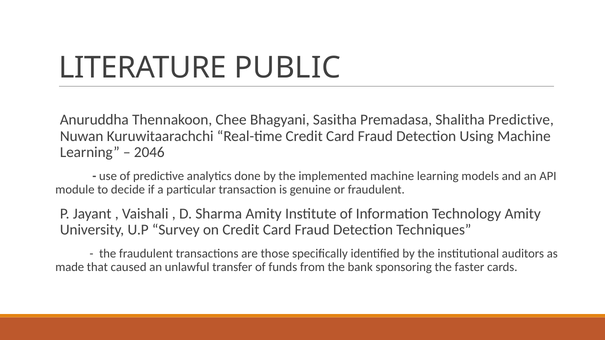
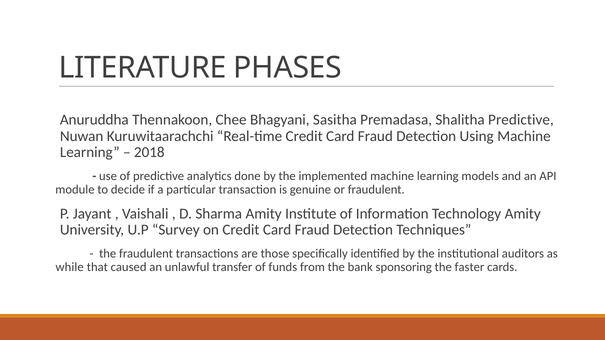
PUBLIC: PUBLIC -> PHASES
2046: 2046 -> 2018
made: made -> while
